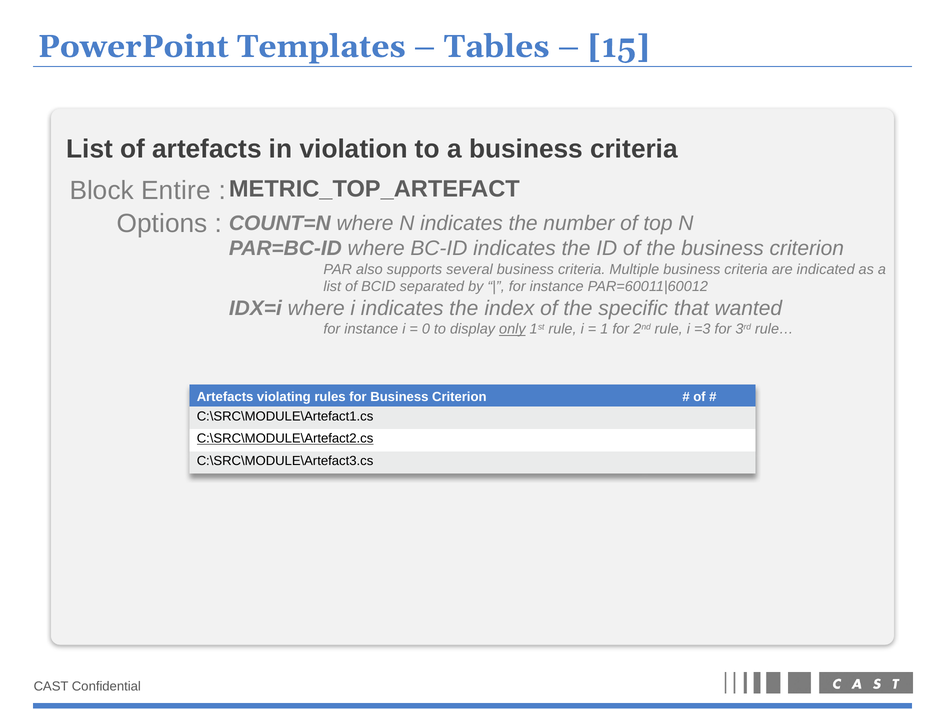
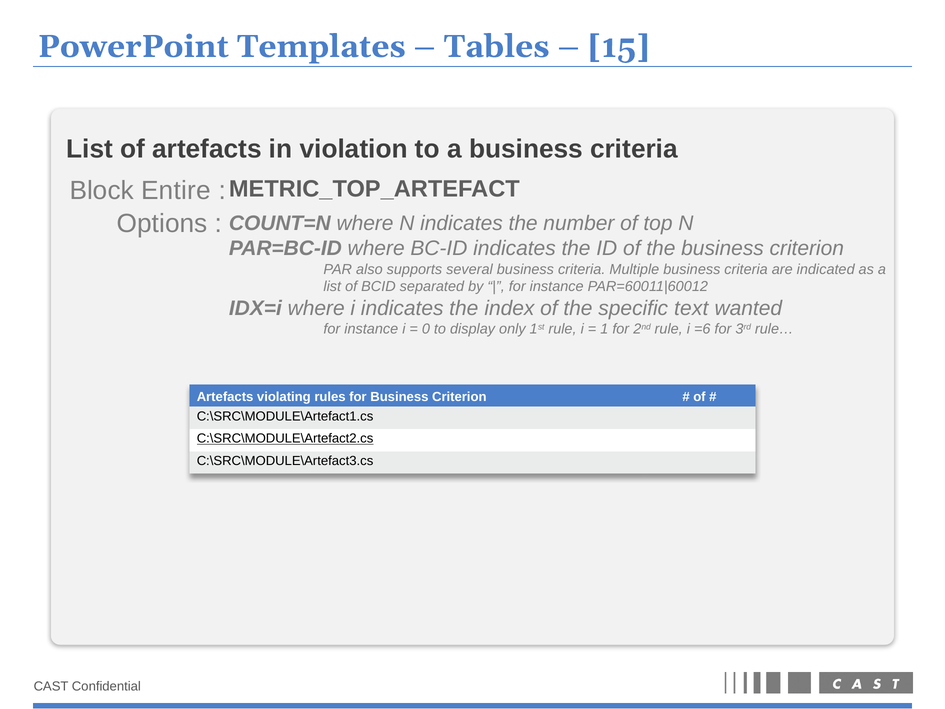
that: that -> text
only underline: present -> none
=3: =3 -> =6
